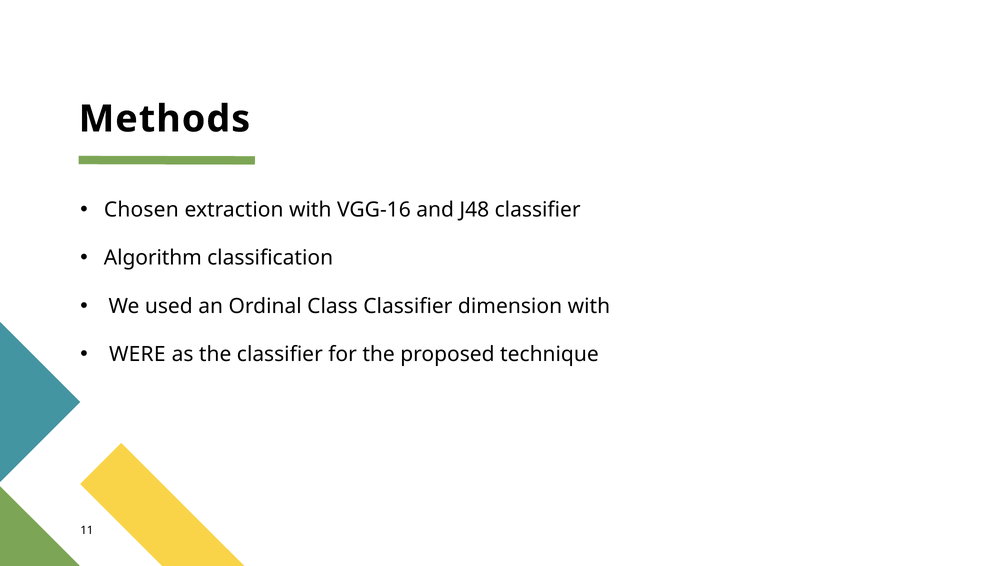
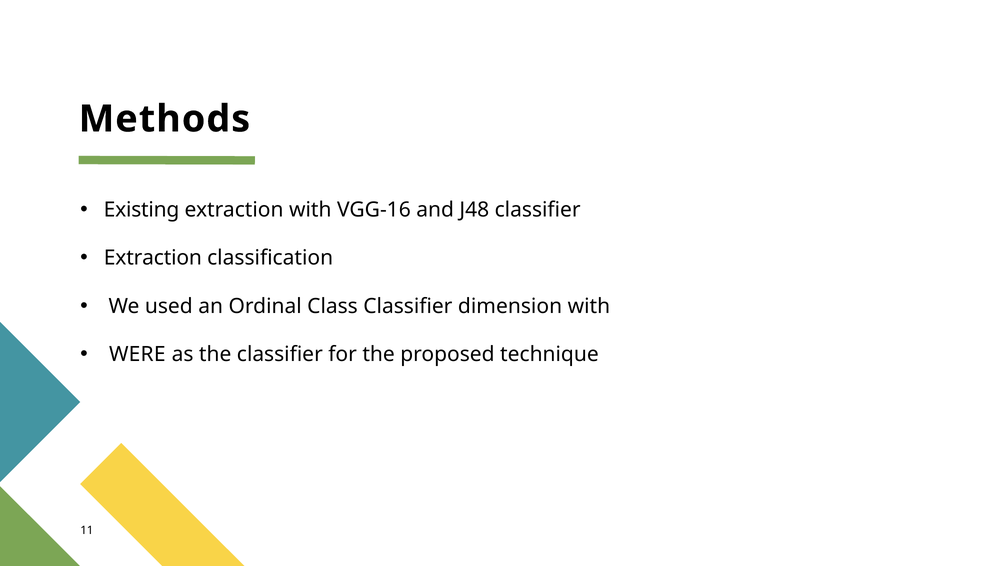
Chosen: Chosen -> Existing
Algorithm at (153, 258): Algorithm -> Extraction
